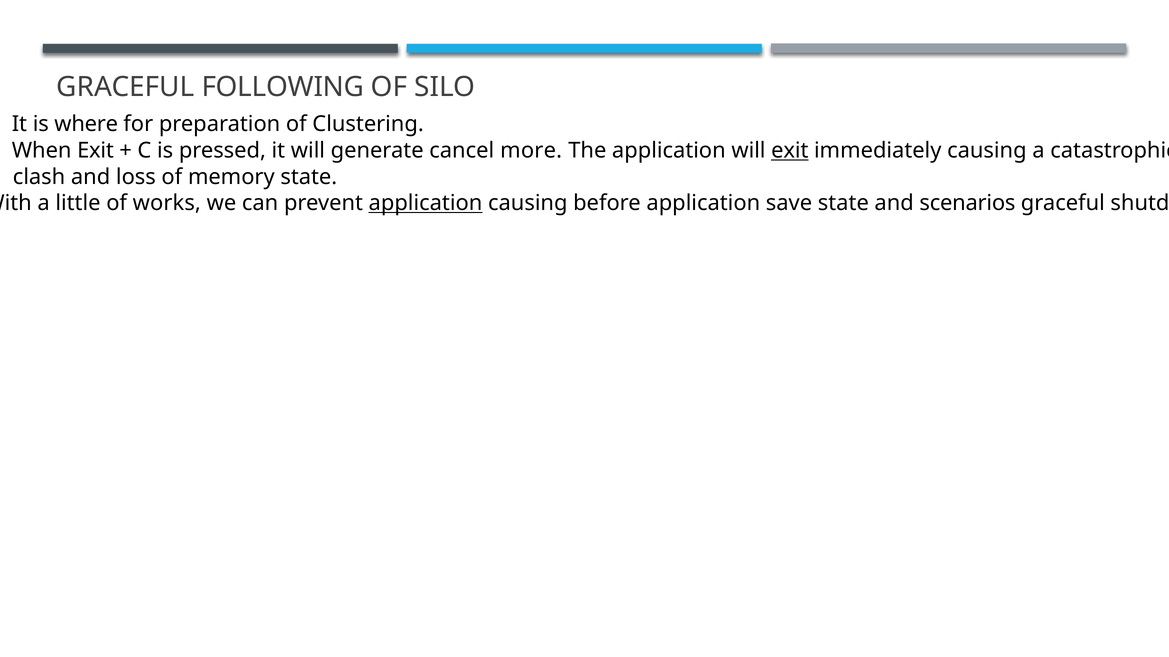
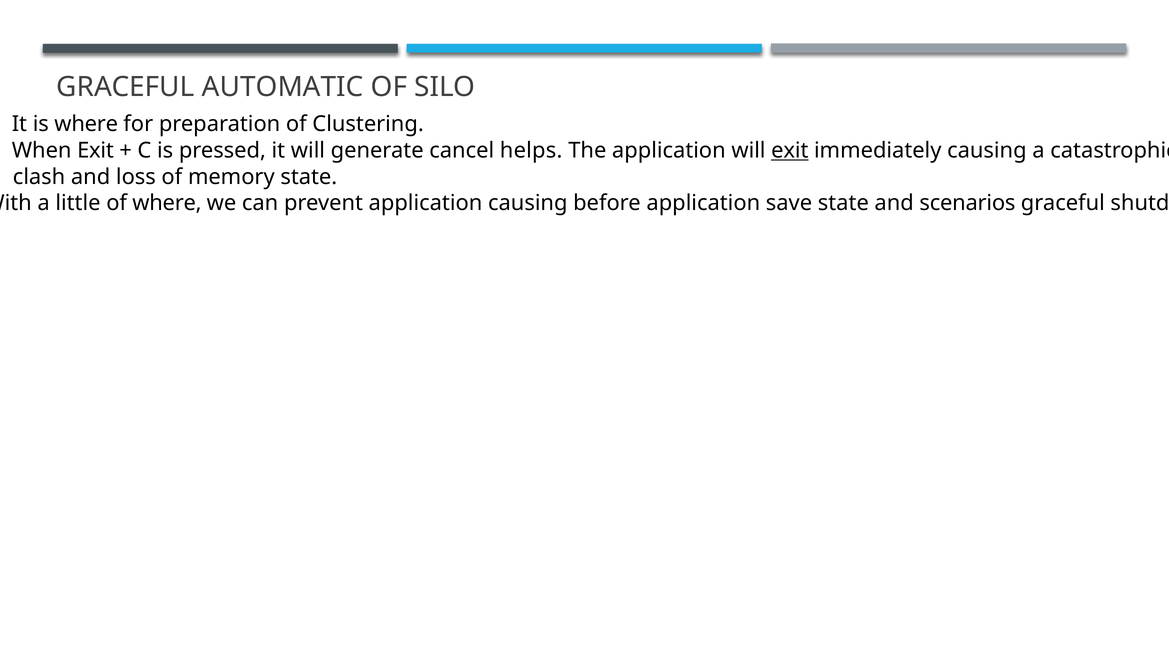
FOLLOWING: FOLLOWING -> AUTOMATIC
more: more -> helps
of works: works -> where
application at (425, 203) underline: present -> none
